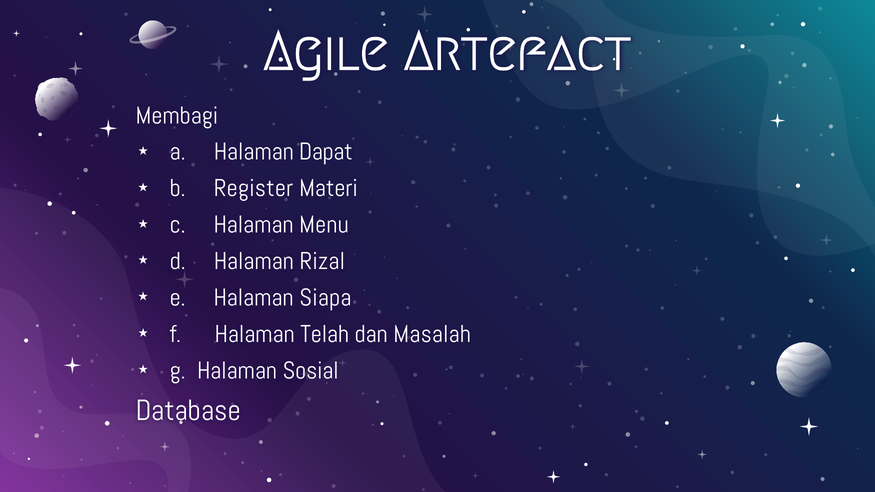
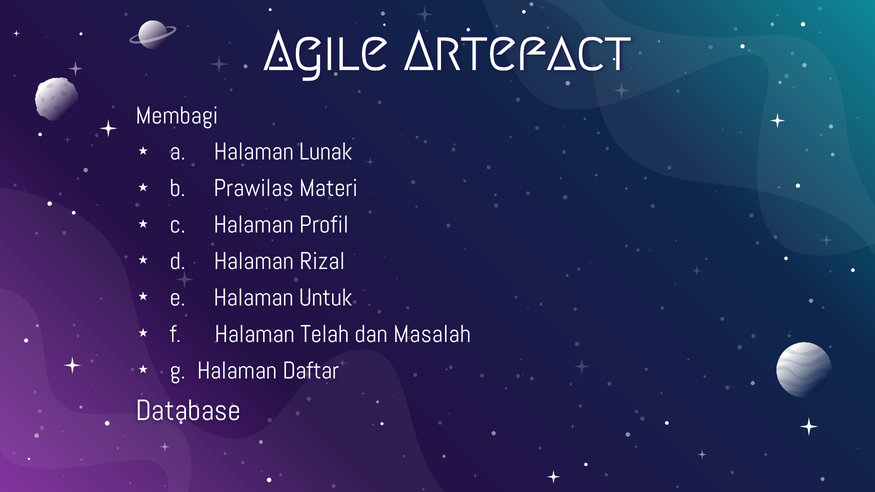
Dapat: Dapat -> Lunak
Register: Register -> Prawilas
Menu: Menu -> Profil
Siapa: Siapa -> Untuk
Sosial: Sosial -> Daftar
